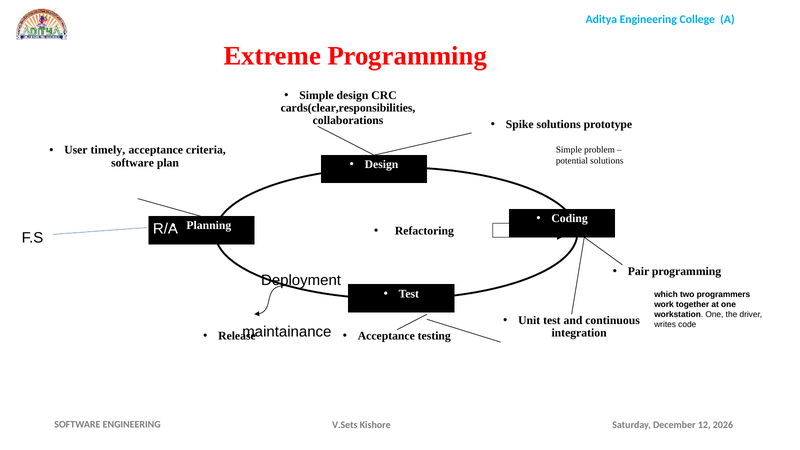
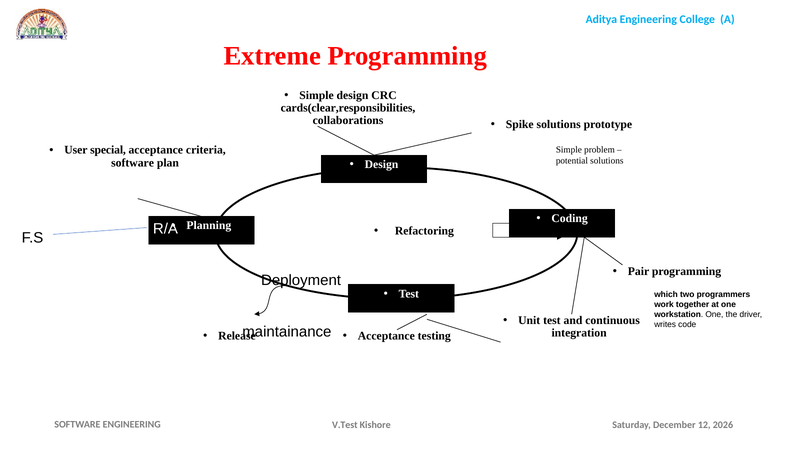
timely: timely -> special
V.Sets: V.Sets -> V.Test
